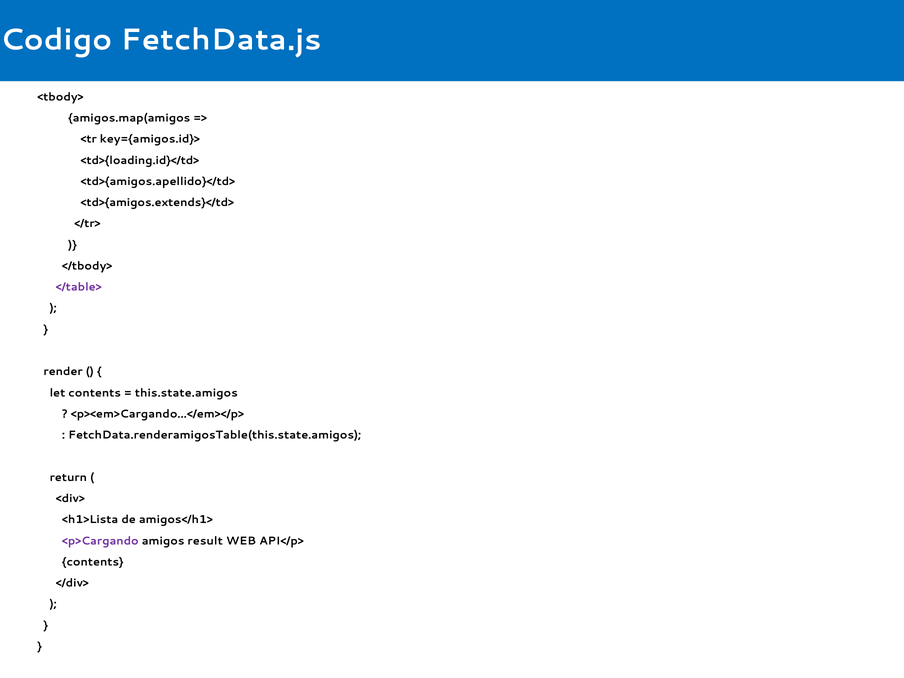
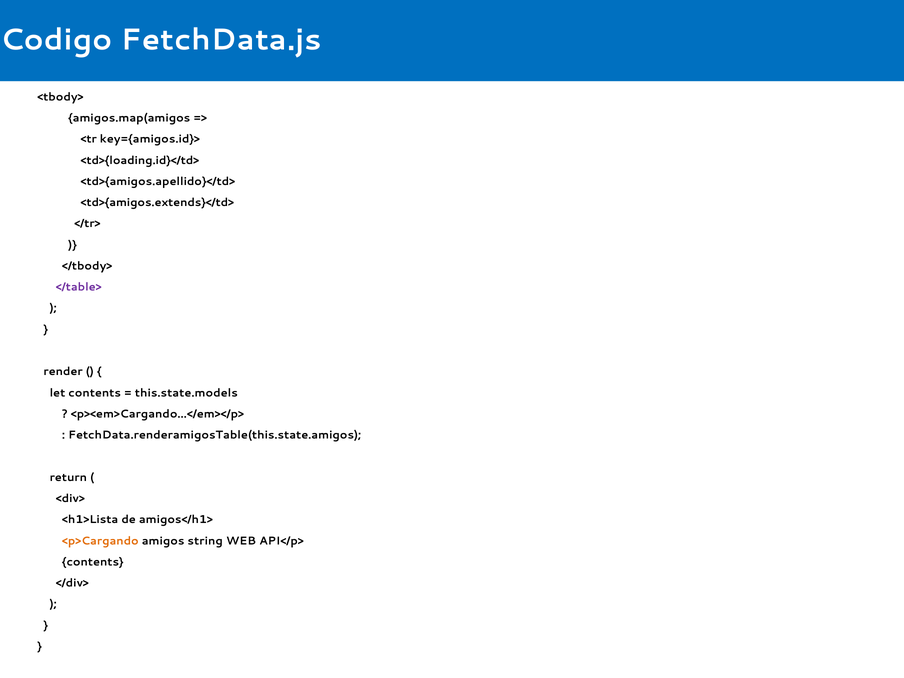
this.state.amigos: this.state.amigos -> this.state.models
<p>Cargando colour: purple -> orange
result: result -> string
